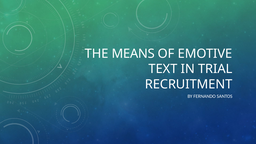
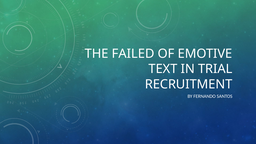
MEANS: MEANS -> FAILED
